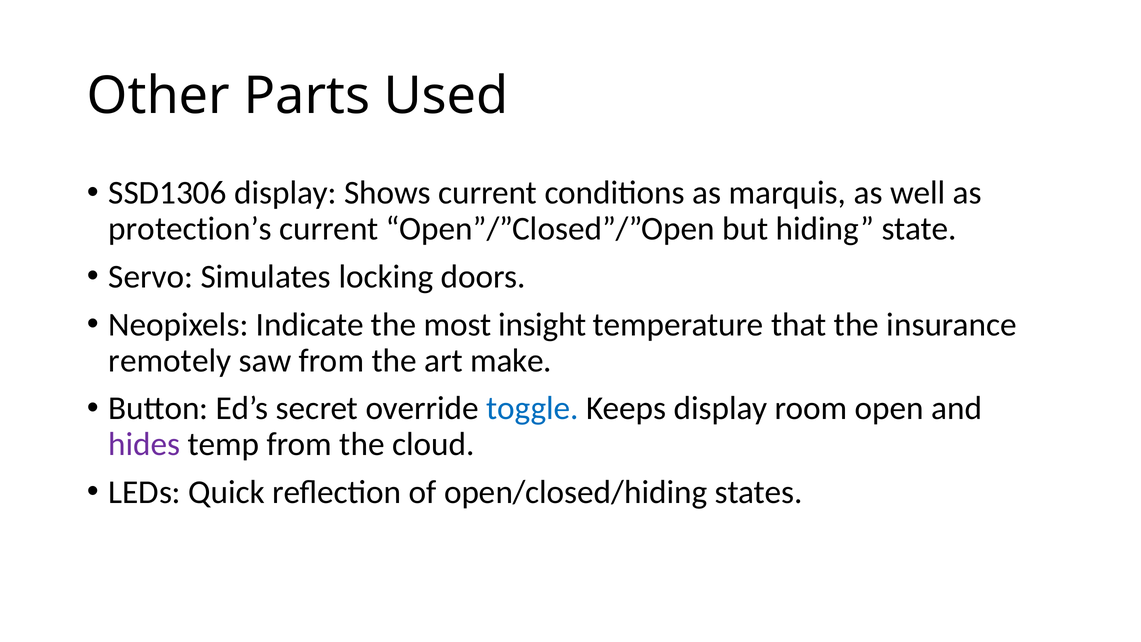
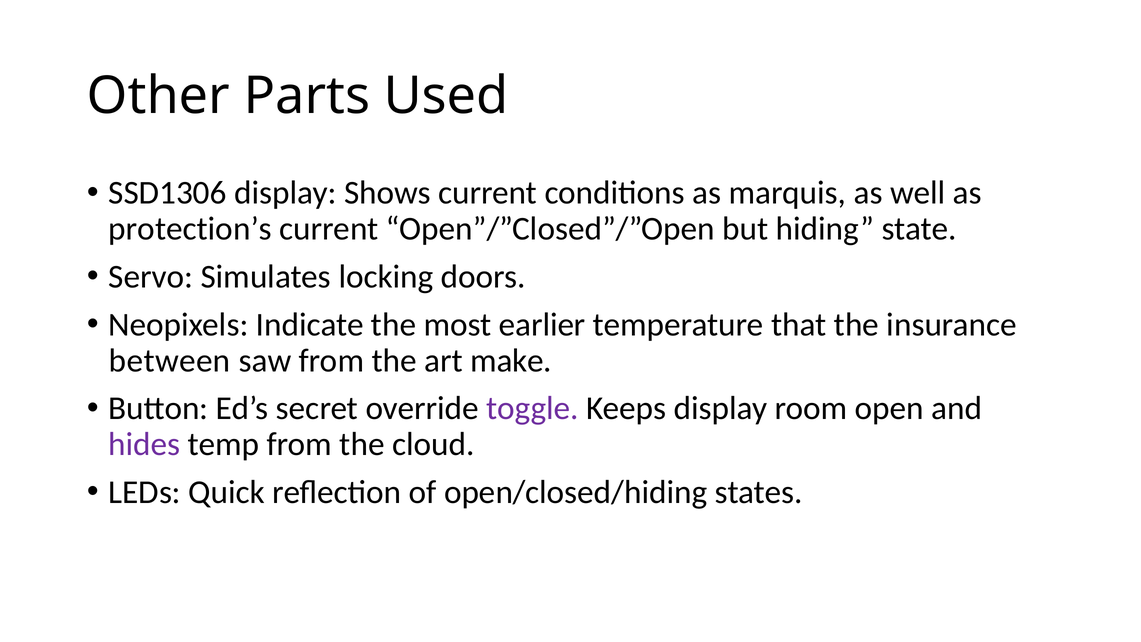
insight: insight -> earlier
remotely: remotely -> between
toggle colour: blue -> purple
